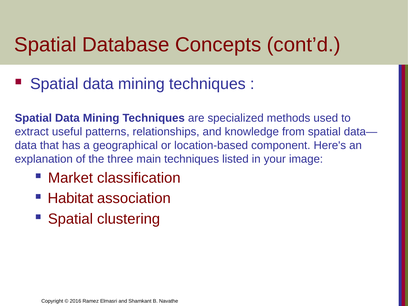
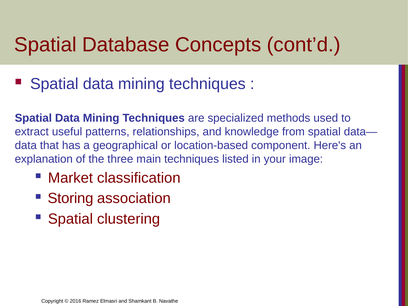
Habitat: Habitat -> Storing
